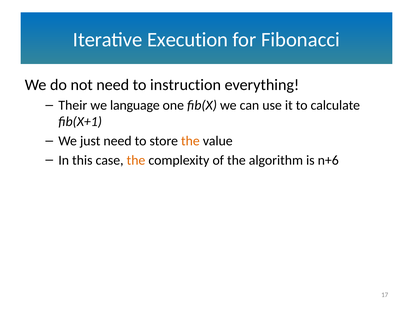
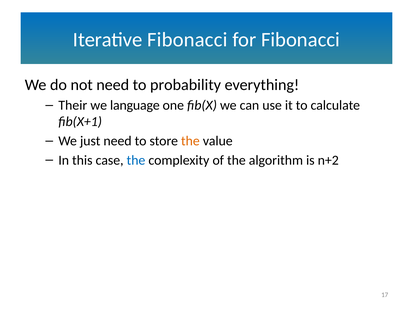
Iterative Execution: Execution -> Fibonacci
instruction: instruction -> probability
the at (136, 161) colour: orange -> blue
n+6: n+6 -> n+2
